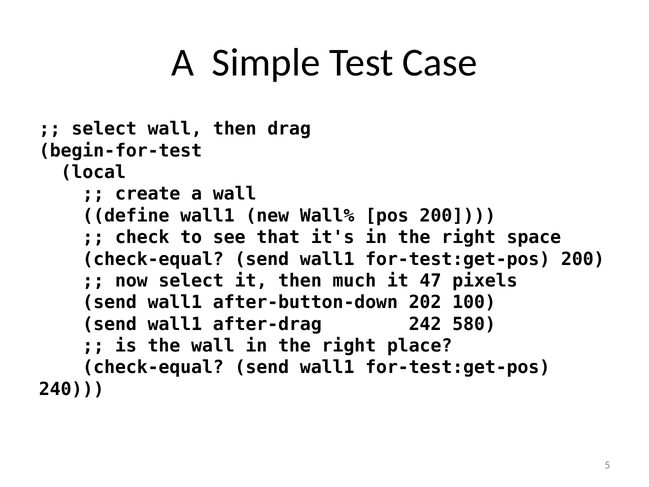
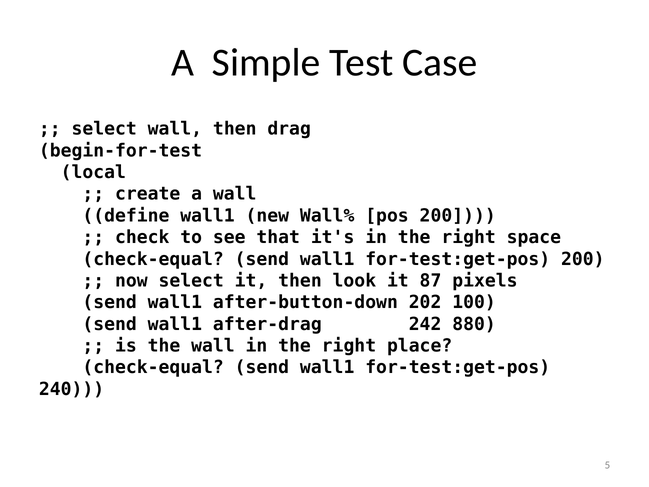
much: much -> look
47: 47 -> 87
580: 580 -> 880
